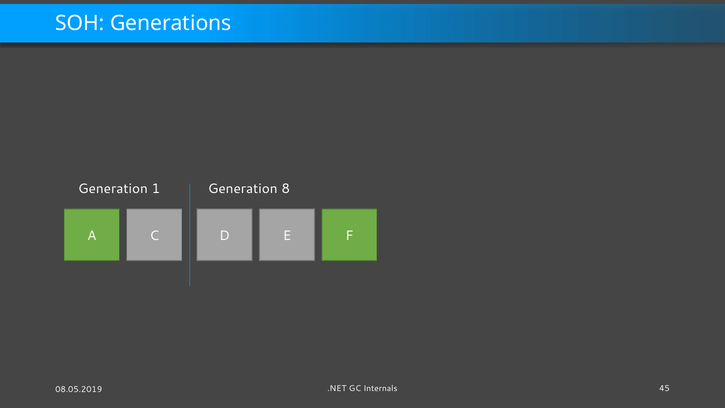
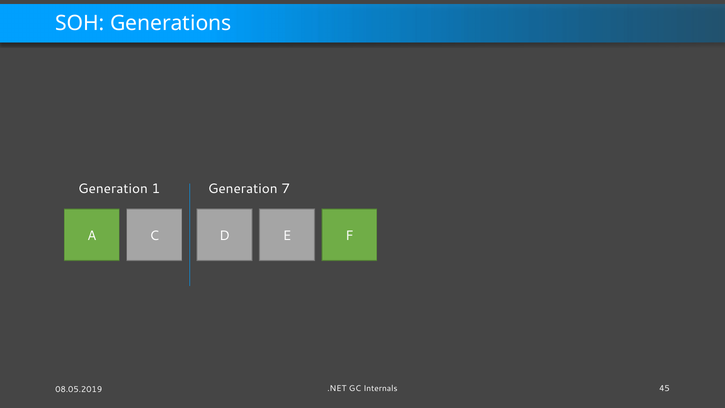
8: 8 -> 7
